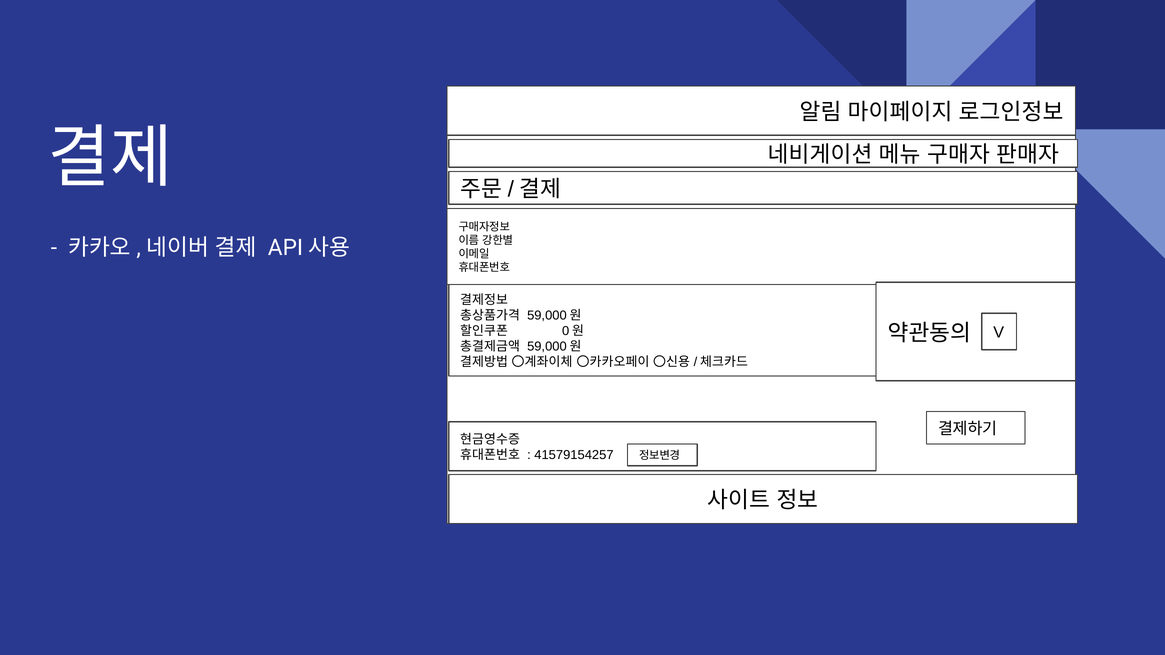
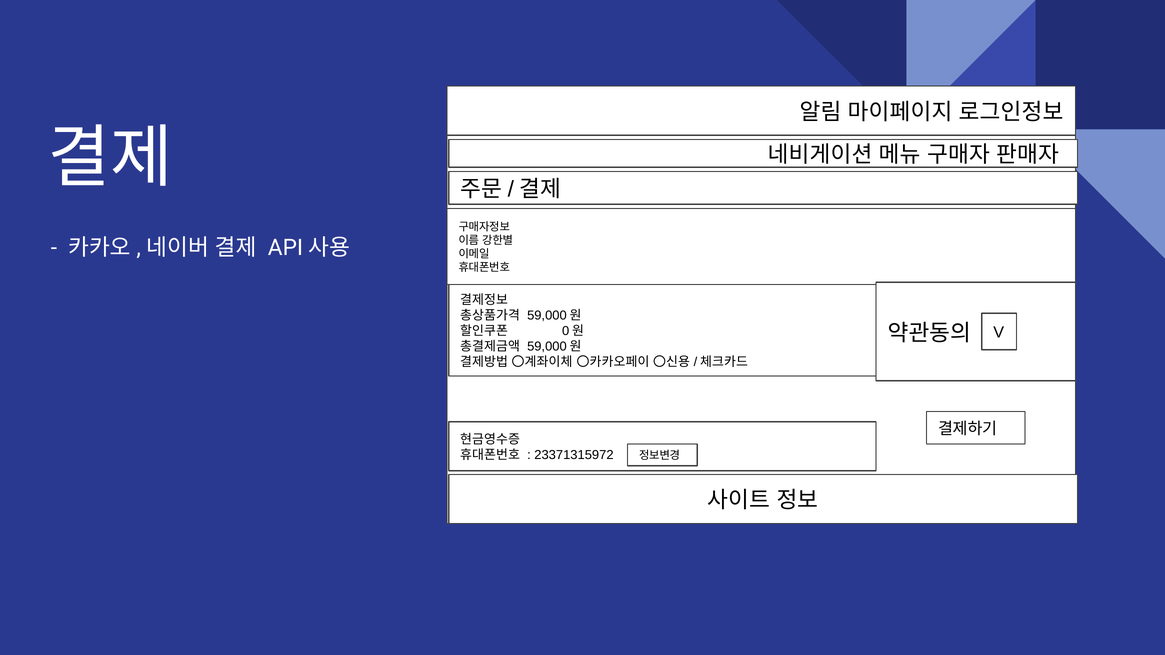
41579154257: 41579154257 -> 23371315972
